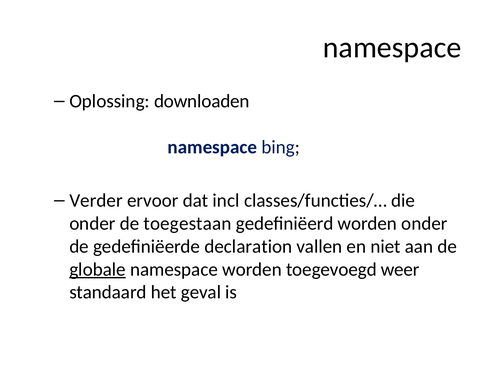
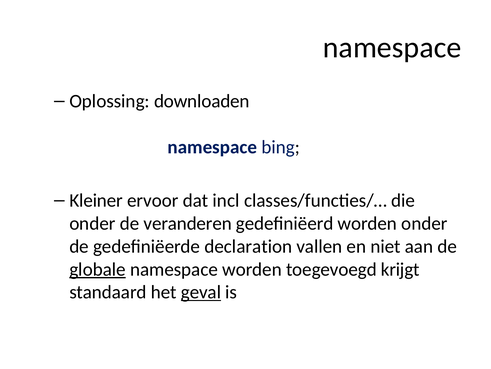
Verder: Verder -> Kleiner
toegestaan: toegestaan -> veranderen
weer: weer -> krijgt
geval underline: none -> present
